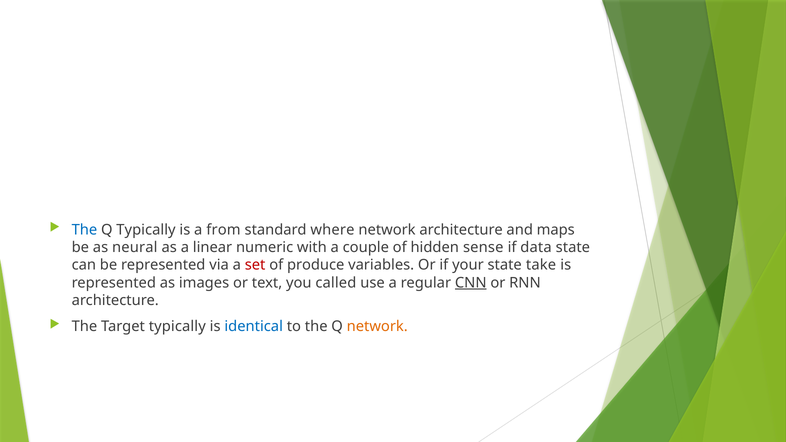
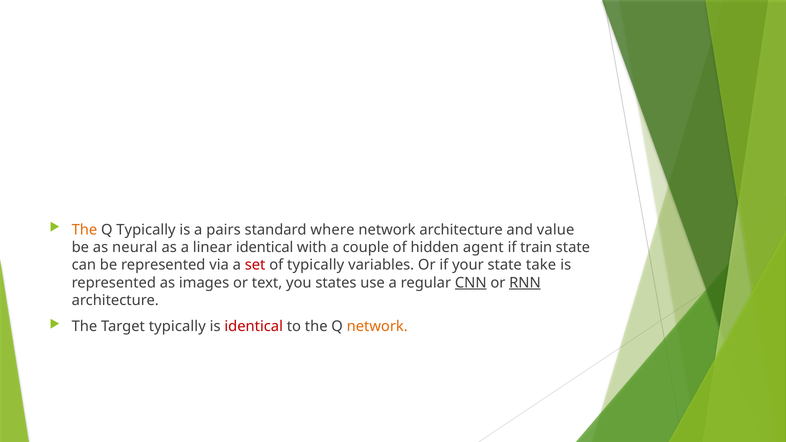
The at (84, 230) colour: blue -> orange
from: from -> pairs
maps: maps -> value
linear numeric: numeric -> identical
sense: sense -> agent
data: data -> train
of produce: produce -> typically
called: called -> states
RNN underline: none -> present
identical at (254, 326) colour: blue -> red
